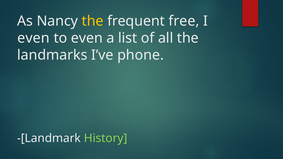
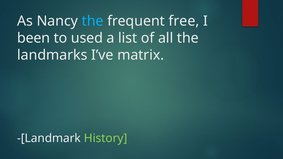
the at (93, 21) colour: yellow -> light blue
even at (33, 38): even -> been
to even: even -> used
phone: phone -> matrix
